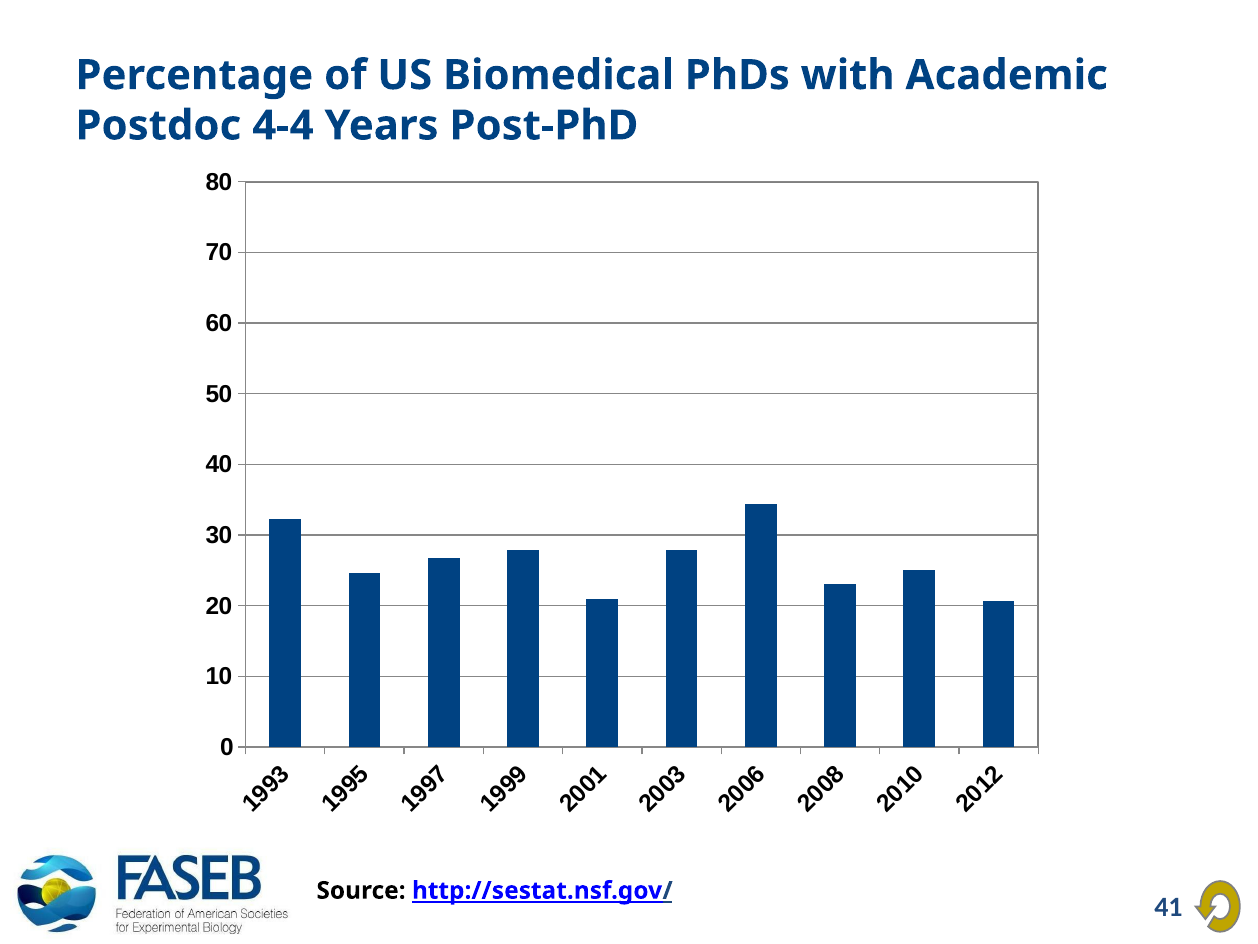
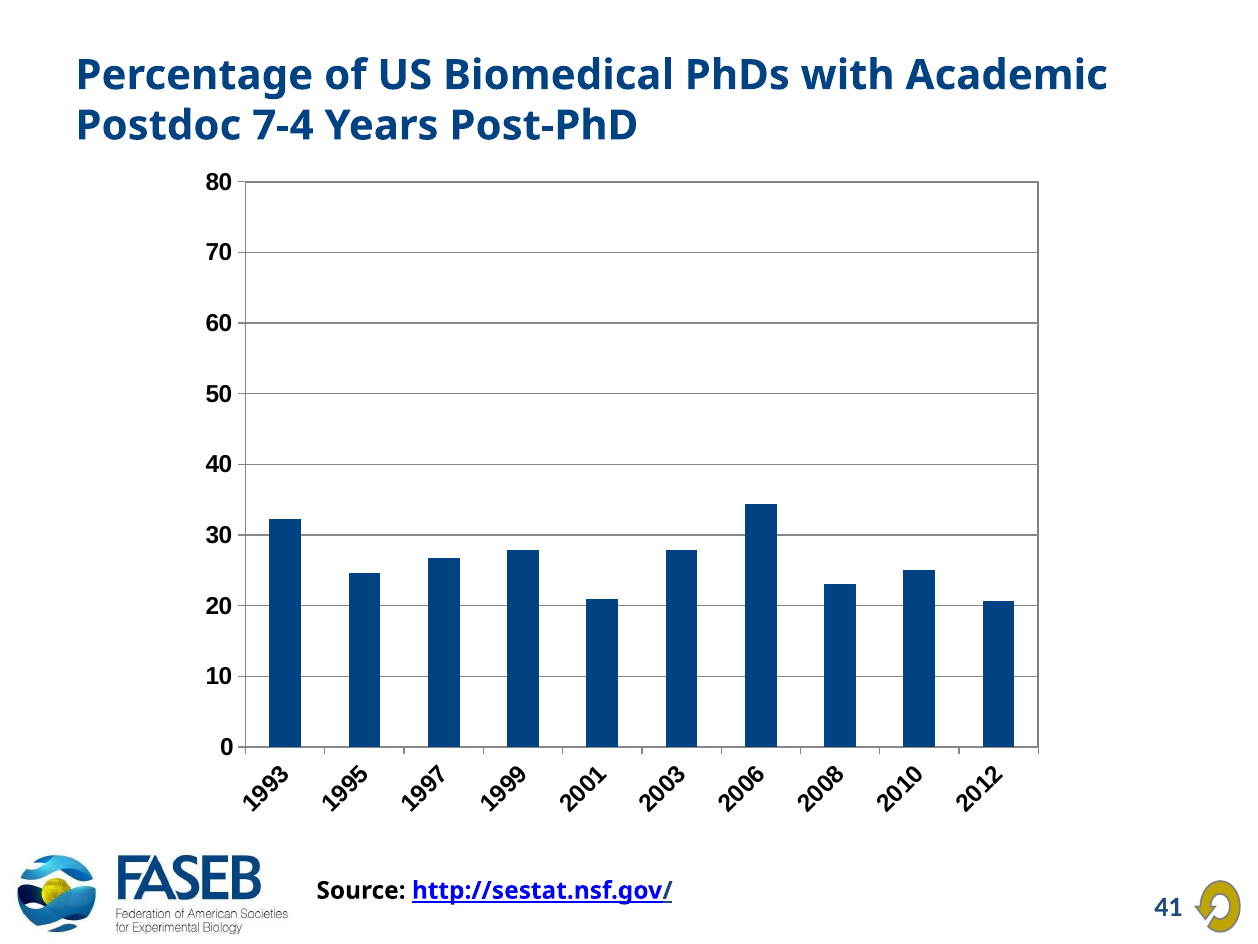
4-4: 4-4 -> 7-4
